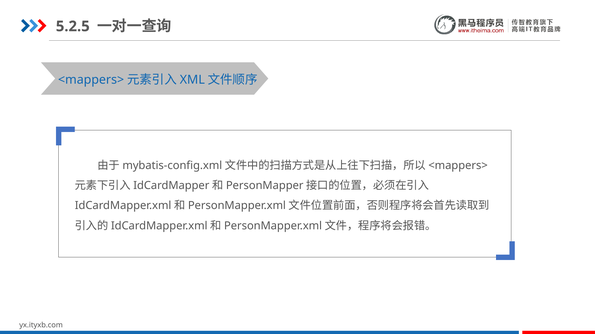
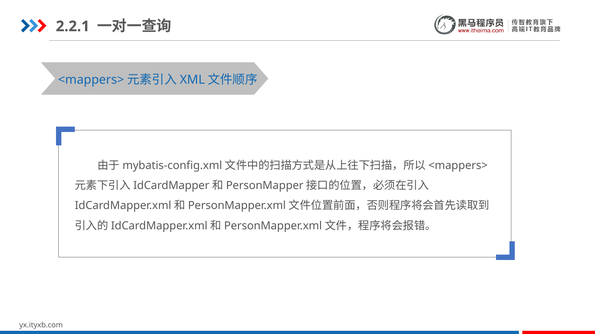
5.2.5: 5.2.5 -> 2.2.1
